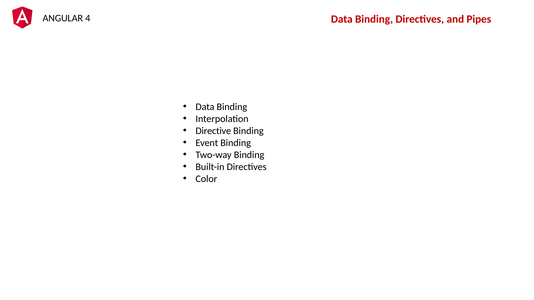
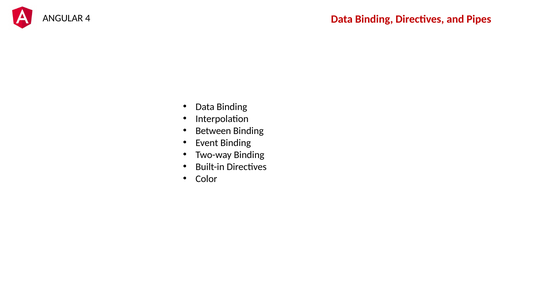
Directive: Directive -> Between
